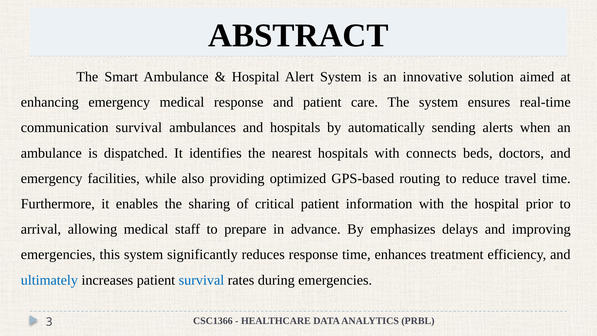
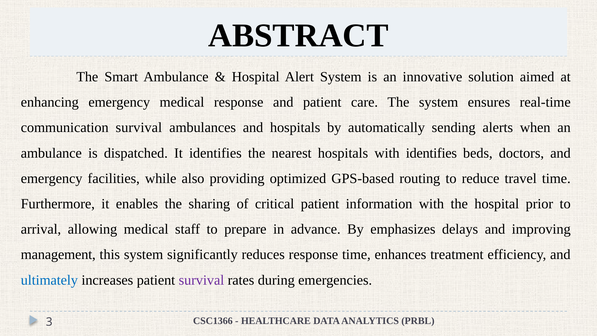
with connects: connects -> identifies
emergencies at (58, 255): emergencies -> management
survival at (201, 280) colour: blue -> purple
